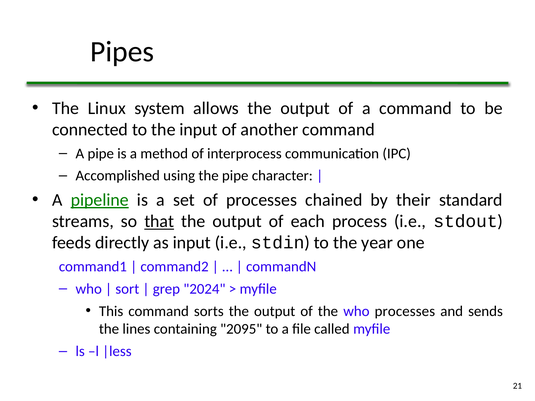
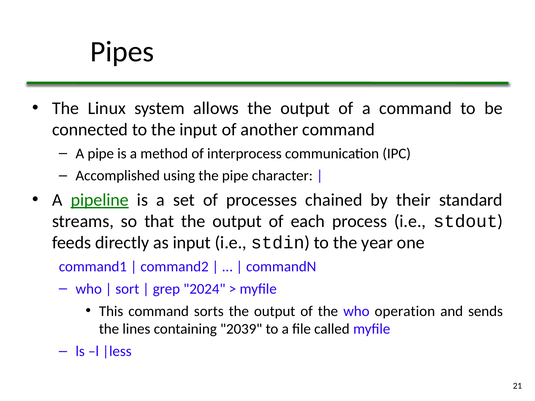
that underline: present -> none
who processes: processes -> operation
2095: 2095 -> 2039
